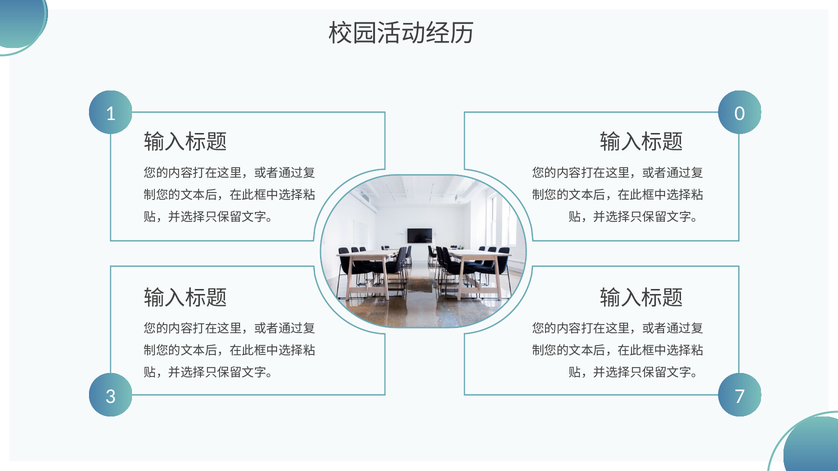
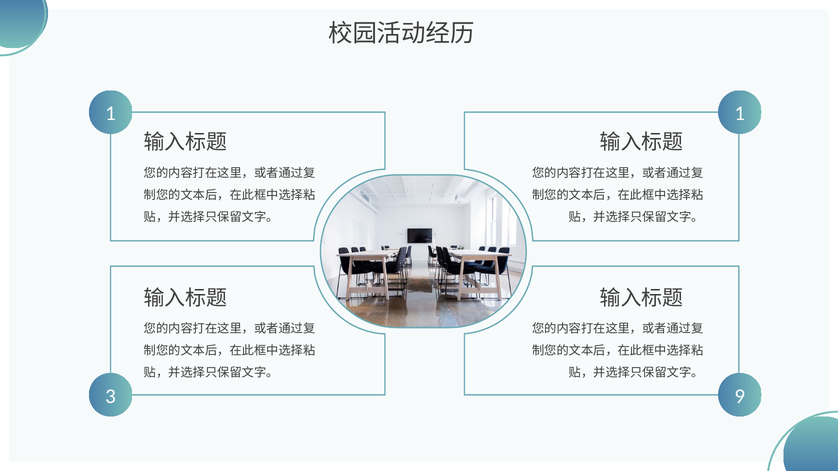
1 0: 0 -> 1
7: 7 -> 9
